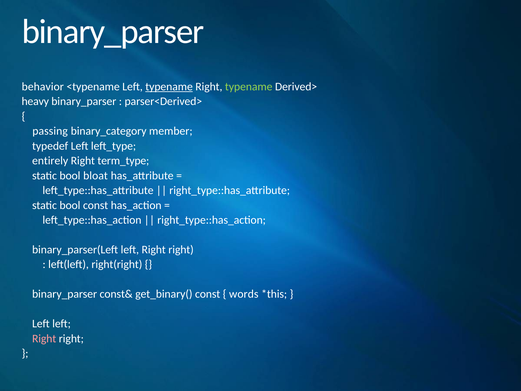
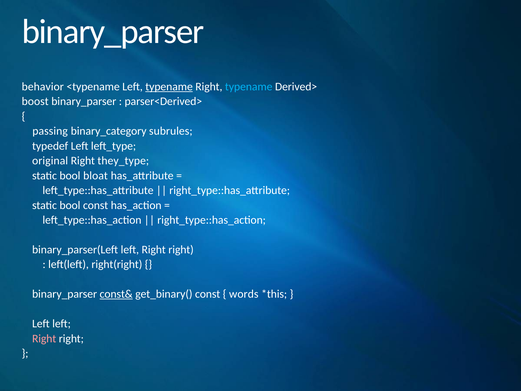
typename at (249, 87) colour: light green -> light blue
heavy: heavy -> boost
member: member -> subrules
entirely: entirely -> original
term_type: term_type -> they_type
const& underline: none -> present
